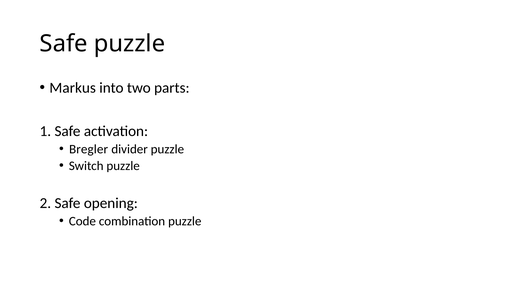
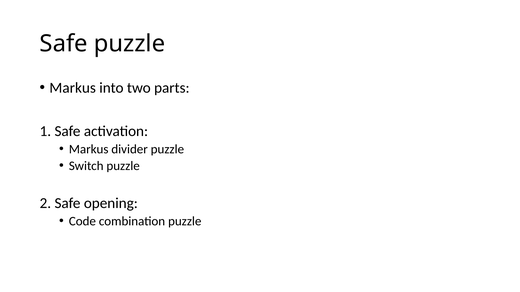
Bregler at (89, 149): Bregler -> Markus
